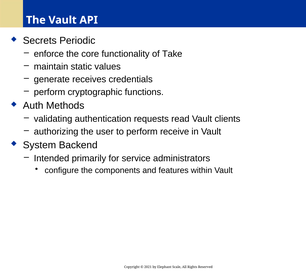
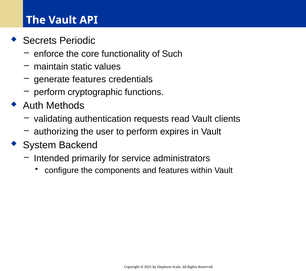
Take: Take -> Such
generate receives: receives -> features
receive: receive -> expires
